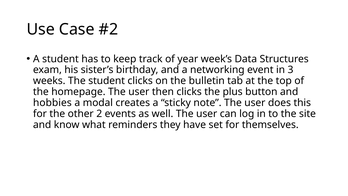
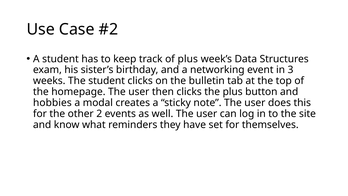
of year: year -> plus
